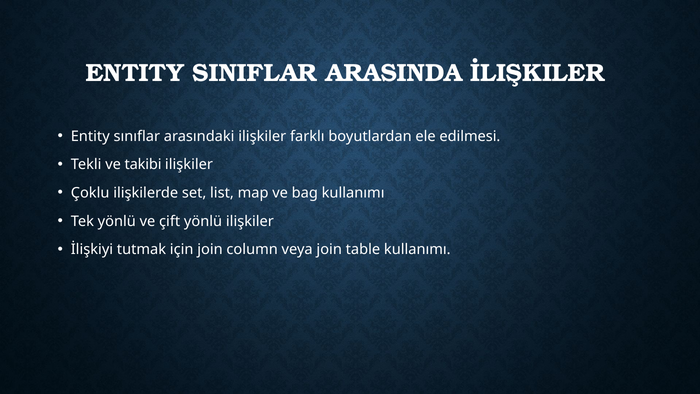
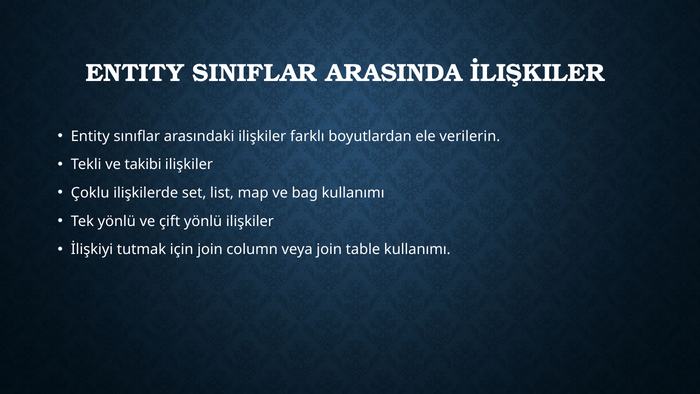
edilmesi: edilmesi -> verilerin
